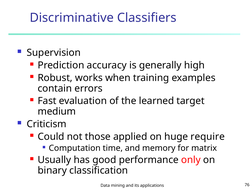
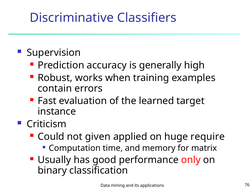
medium: medium -> instance
those: those -> given
